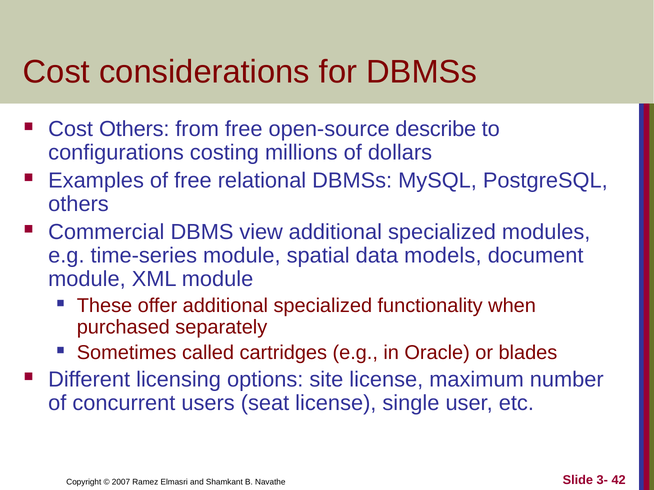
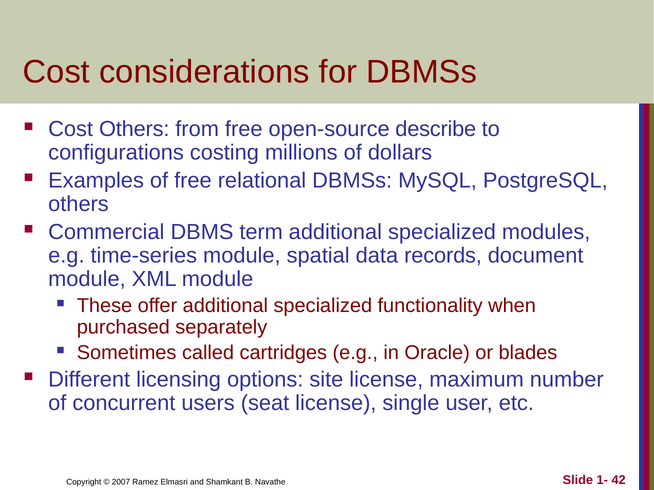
view: view -> term
models: models -> records
3-: 3- -> 1-
